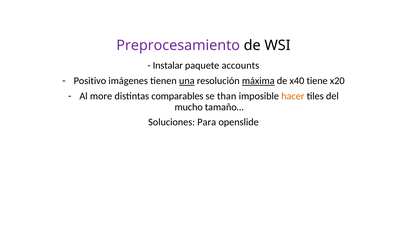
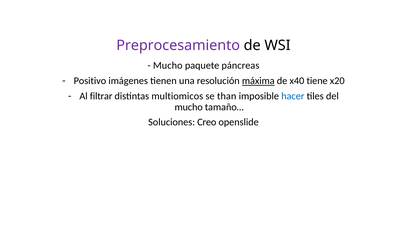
Instalar at (168, 66): Instalar -> Mucho
accounts: accounts -> páncreas
una underline: present -> none
more: more -> filtrar
comparables: comparables -> multiomicos
hacer colour: orange -> blue
Para: Para -> Creo
